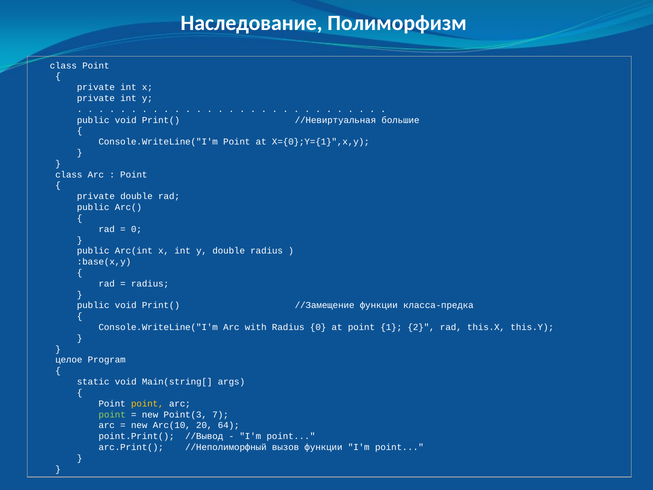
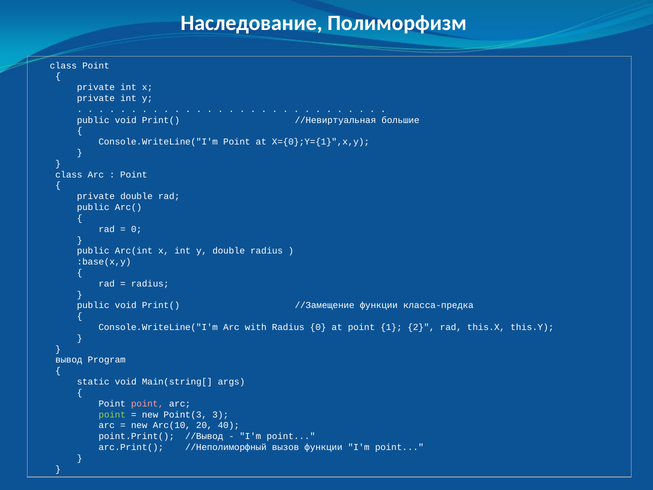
целое: целое -> вывод
point at (147, 403) colour: yellow -> pink
7: 7 -> 3
64: 64 -> 40
